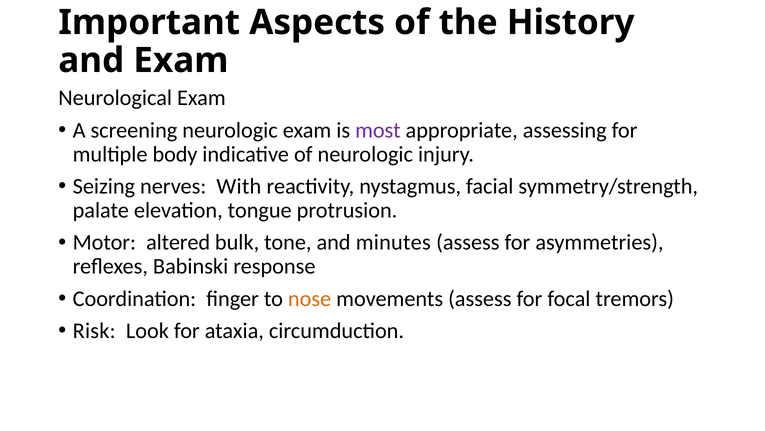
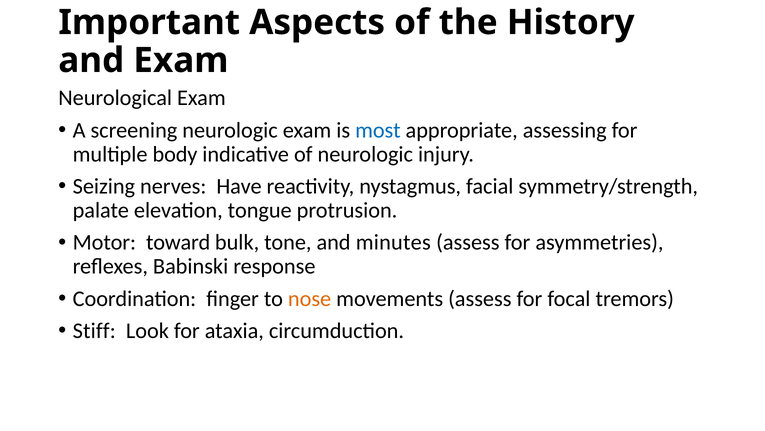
most colour: purple -> blue
With: With -> Have
altered: altered -> toward
Risk: Risk -> Stiff
